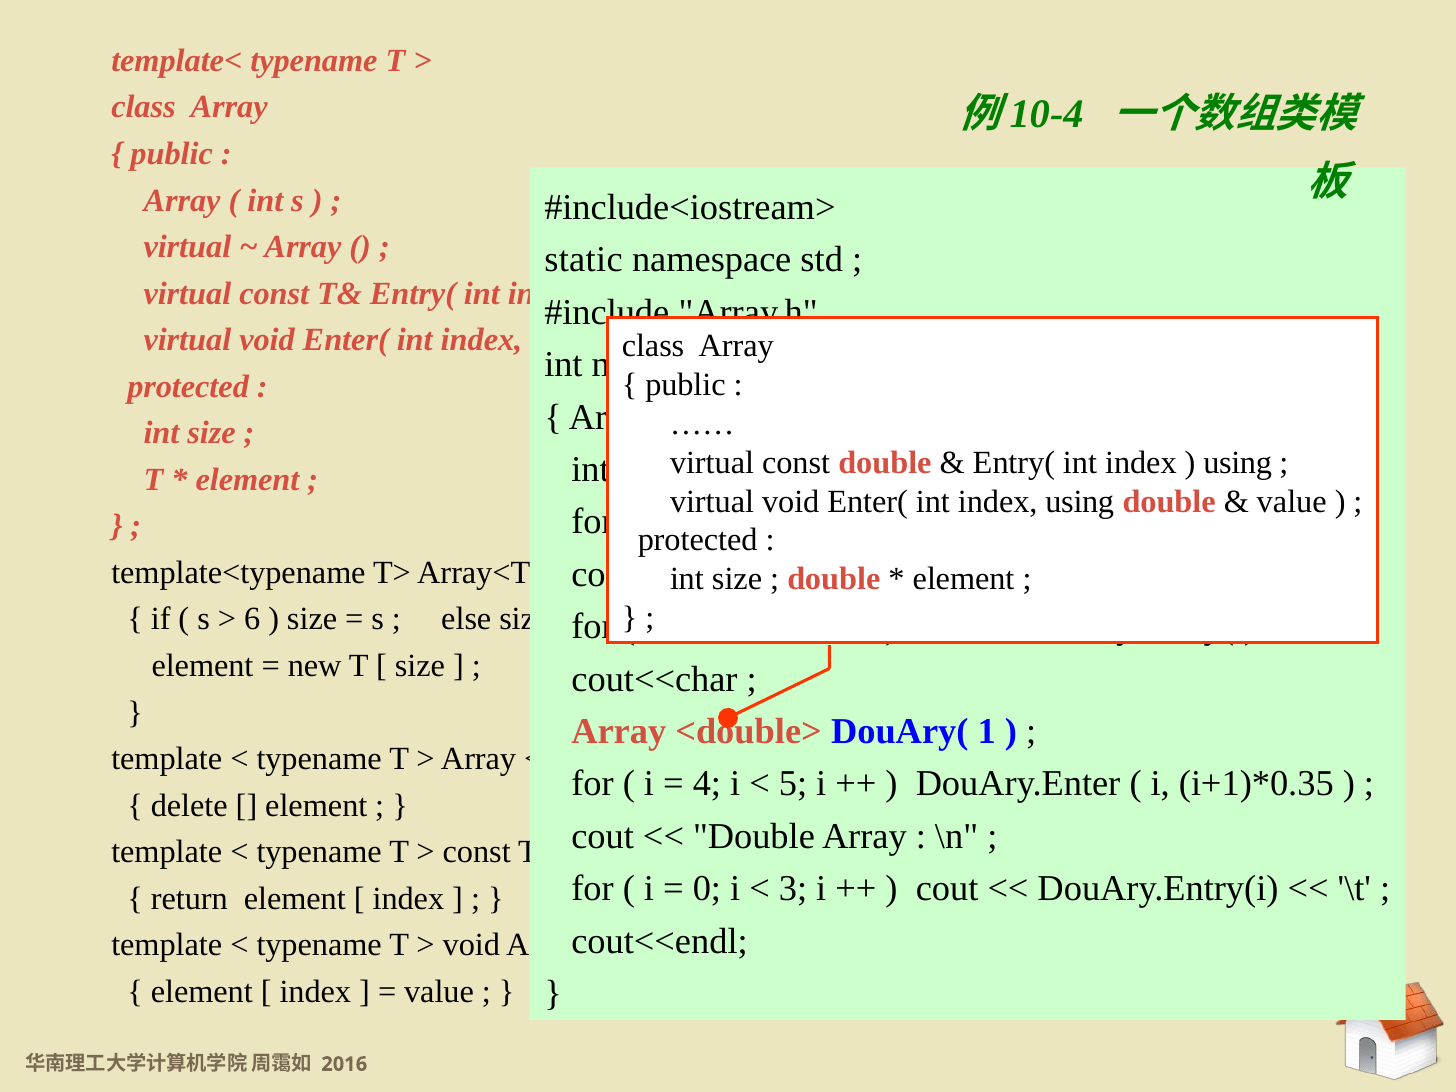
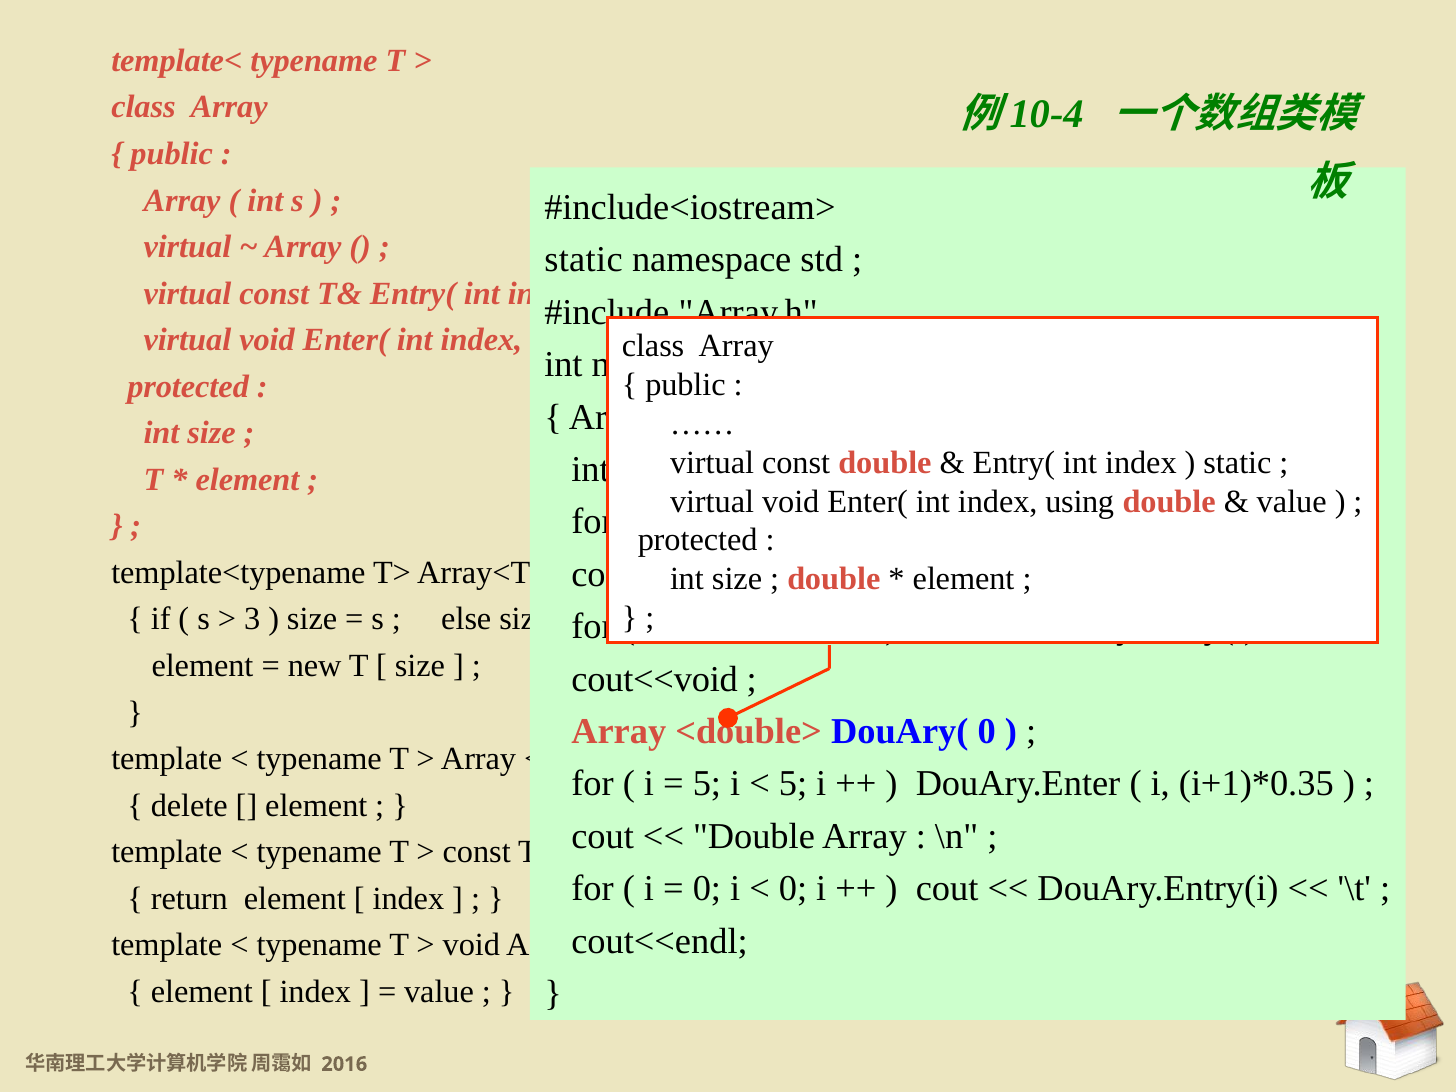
using at (1238, 463): using -> static
6: 6 -> 3
cout<<char: cout<<char -> cout<<void
DouAry( 1: 1 -> 0
4 at (707, 784): 4 -> 5
3 at (793, 889): 3 -> 0
